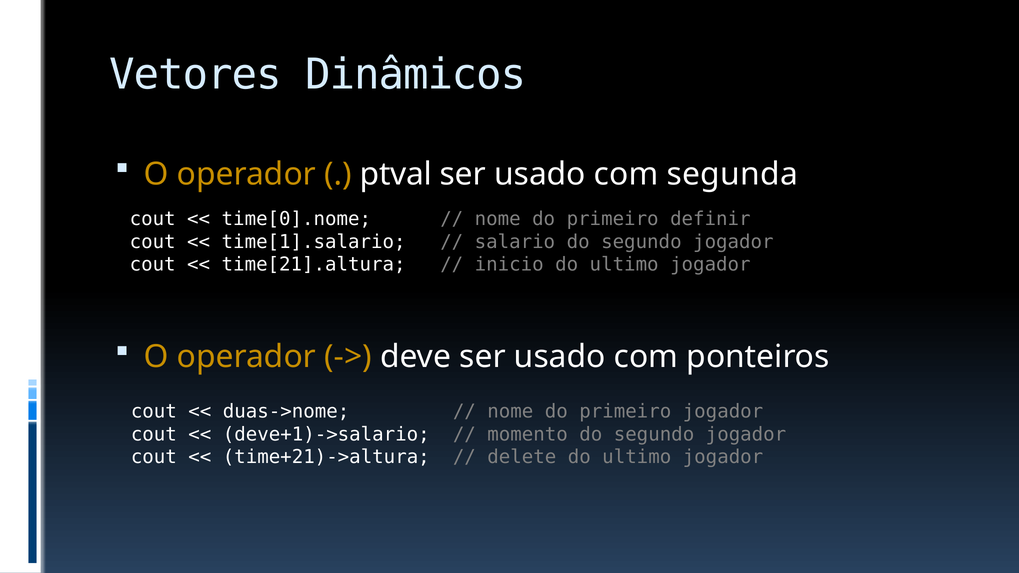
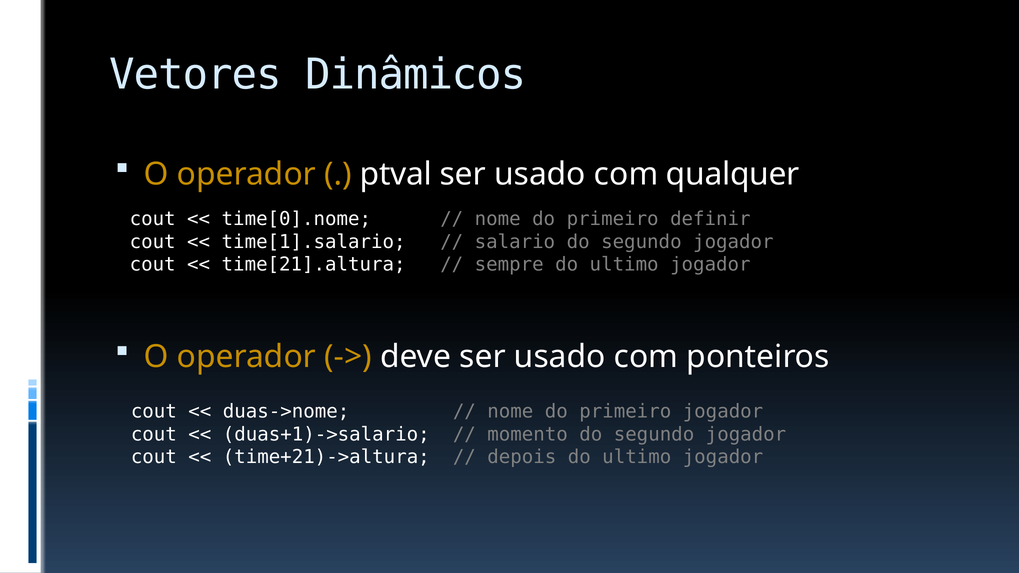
segunda: segunda -> qualquer
inicio: inicio -> sempre
deve+1)->salario: deve+1)->salario -> duas+1)->salario
delete: delete -> depois
